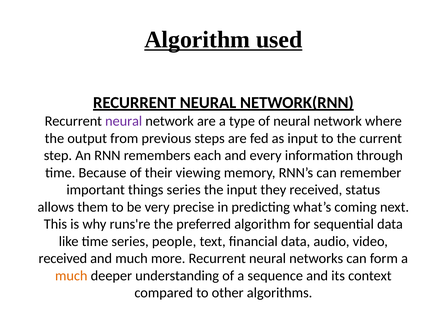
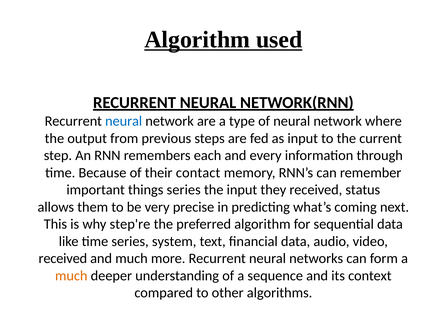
neural at (124, 121) colour: purple -> blue
viewing: viewing -> contact
runs're: runs're -> step're
people: people -> system
